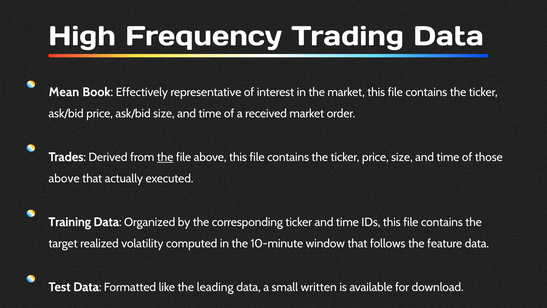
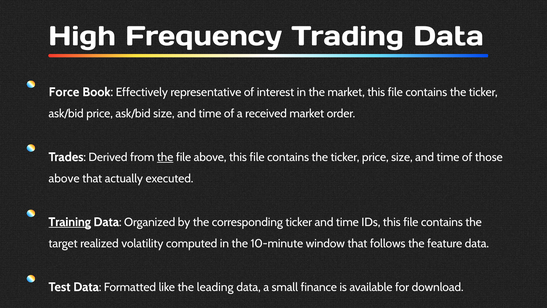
Mean: Mean -> Force
Training underline: none -> present
written: written -> finance
